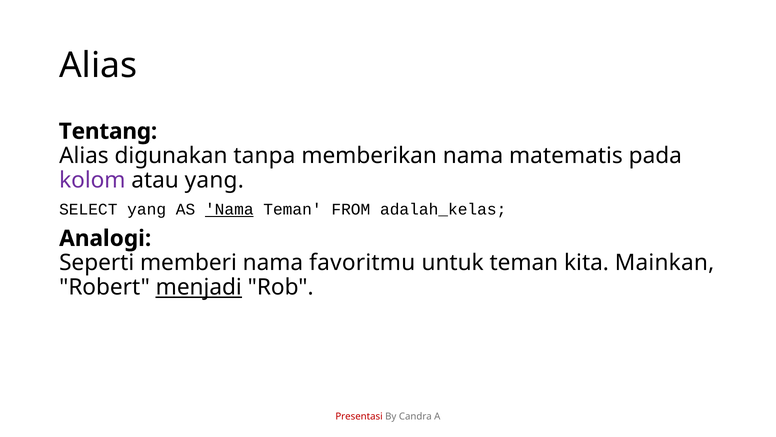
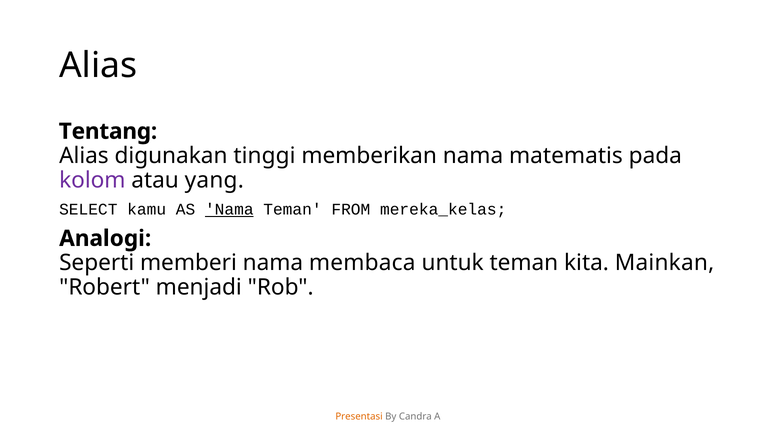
tanpa: tanpa -> tinggi
SELECT yang: yang -> kamu
adalah_kelas: adalah_kelas -> mereka_kelas
favoritmu: favoritmu -> membaca
menjadi underline: present -> none
Presentasi colour: red -> orange
